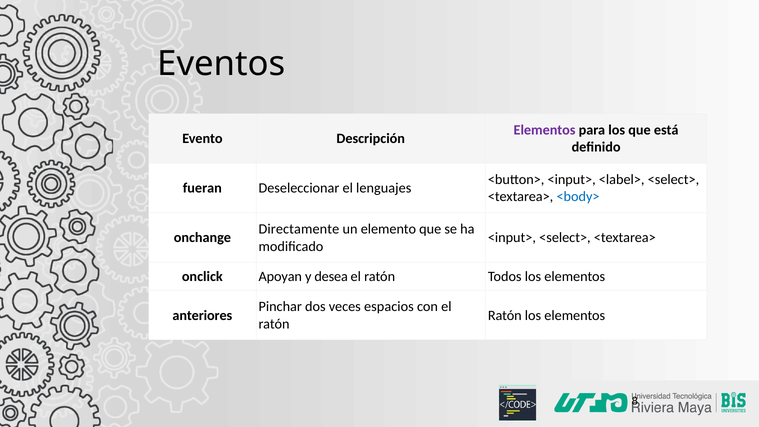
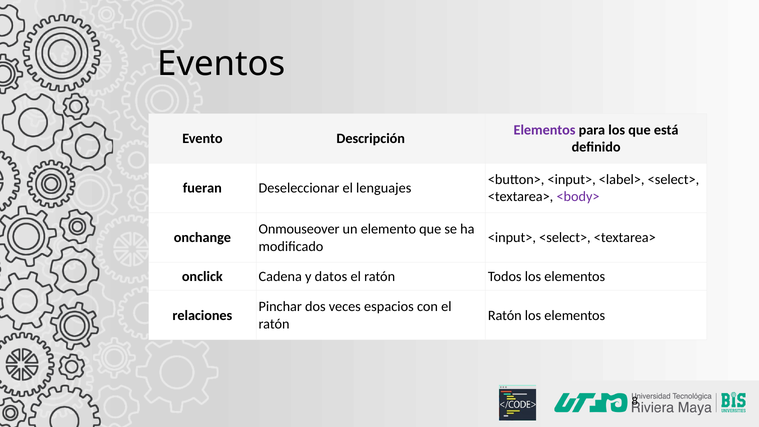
<body> colour: blue -> purple
Directamente: Directamente -> Onmouseover
Apoyan: Apoyan -> Cadena
desea: desea -> datos
anteriores: anteriores -> relaciones
